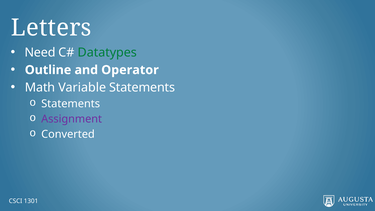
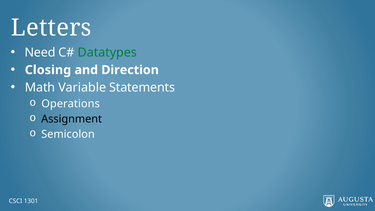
Outline: Outline -> Closing
Operator: Operator -> Direction
Statements at (71, 104): Statements -> Operations
Assignment colour: purple -> black
Converted: Converted -> Semicolon
